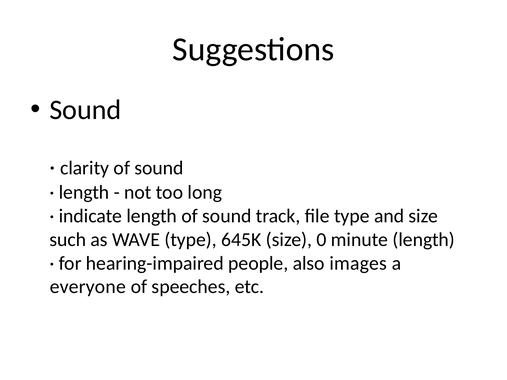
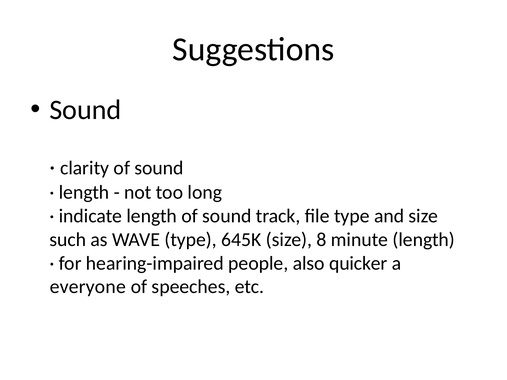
0: 0 -> 8
images: images -> quicker
